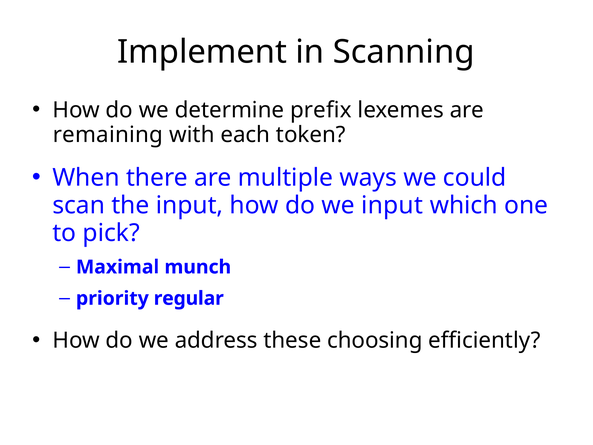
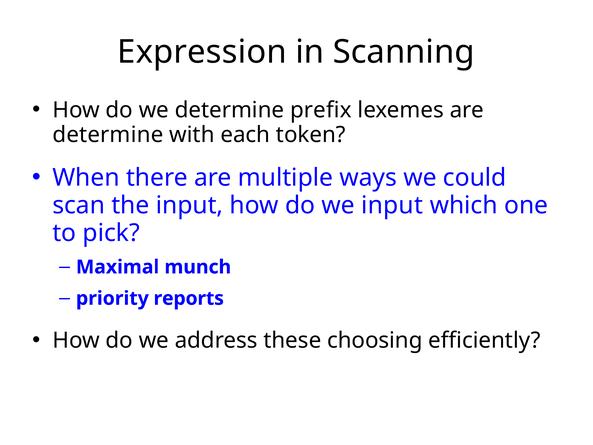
Implement: Implement -> Expression
remaining at (108, 135): remaining -> determine
regular: regular -> reports
